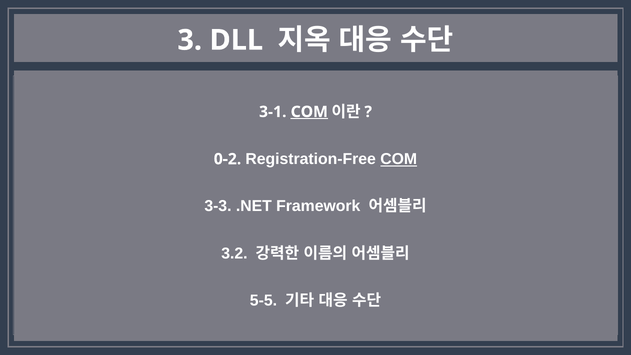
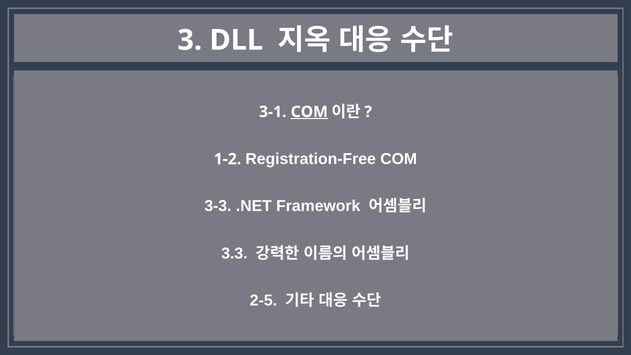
0-2: 0-2 -> 1-2
COM at (399, 159) underline: present -> none
3.2: 3.2 -> 3.3
5-5: 5-5 -> 2-5
